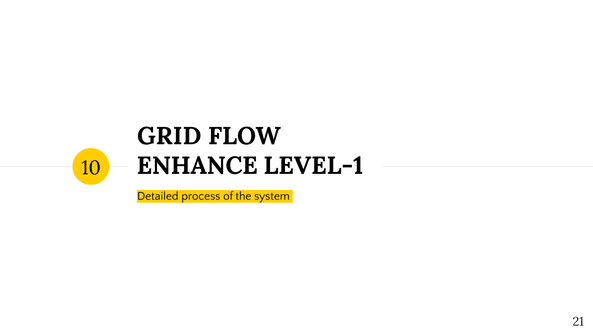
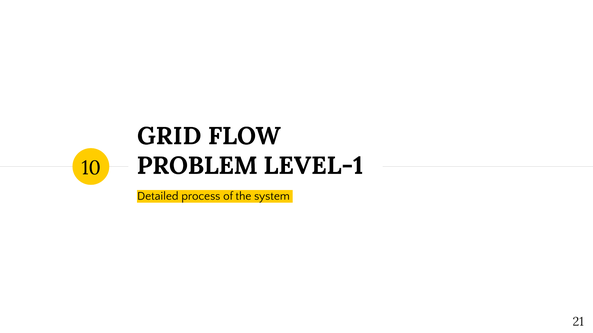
ENHANCE: ENHANCE -> PROBLEM
